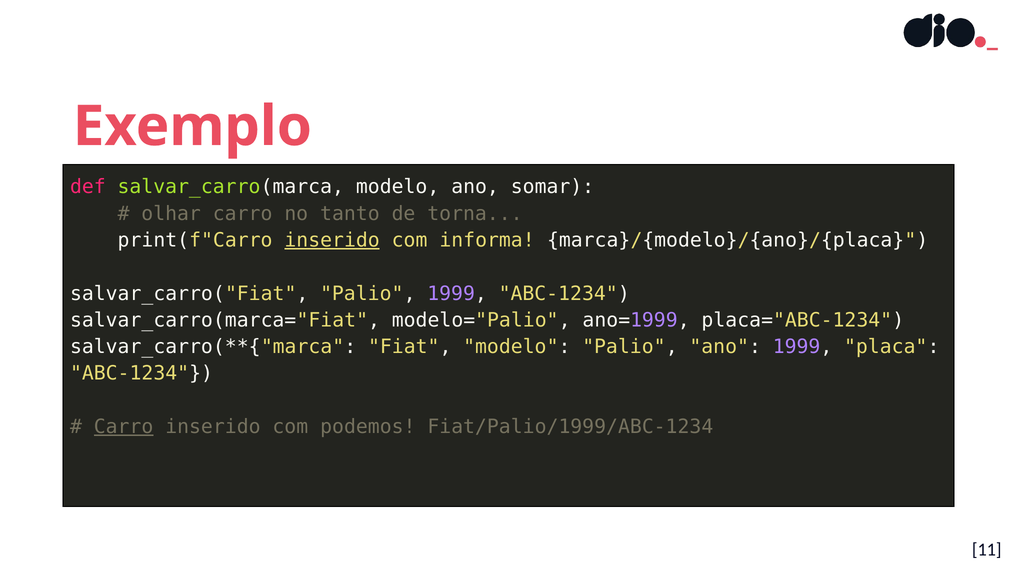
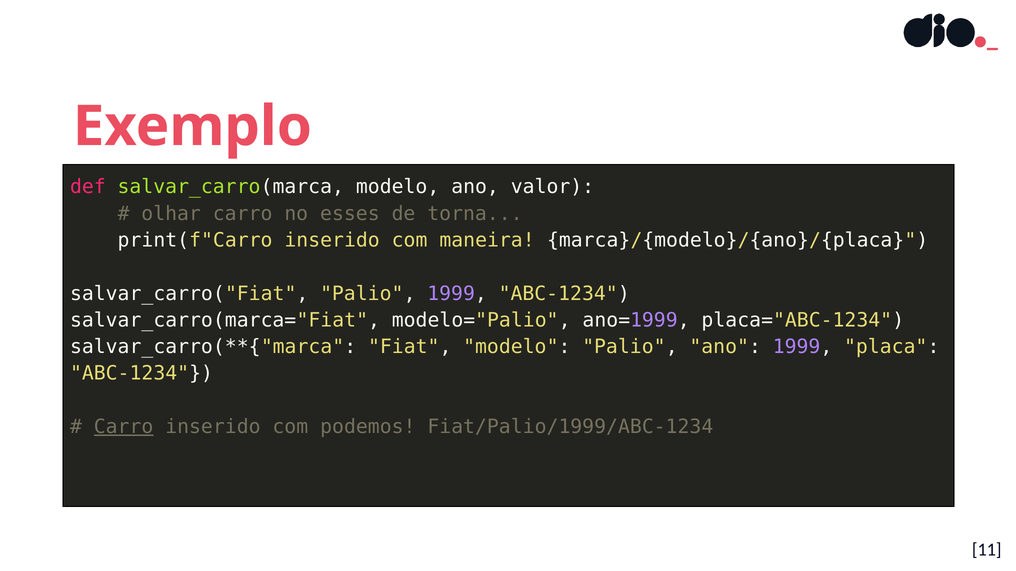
somar: somar -> valor
tanto: tanto -> esses
inserido at (332, 240) underline: present -> none
informa: informa -> maneira
